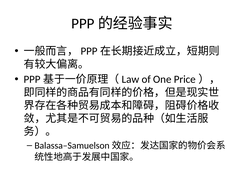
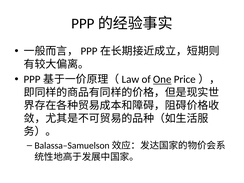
One underline: none -> present
